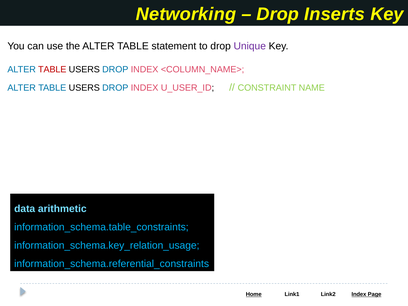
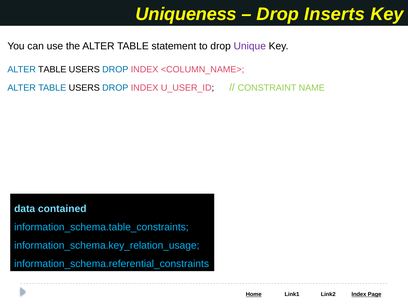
Networking: Networking -> Uniqueness
TABLE at (52, 70) colour: red -> black
arithmetic: arithmetic -> contained
